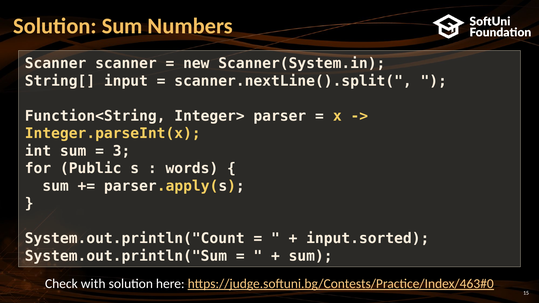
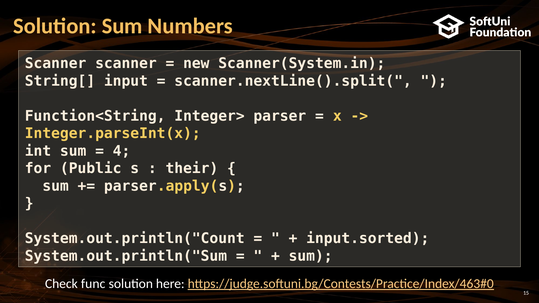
3: 3 -> 4
words: words -> their
with: with -> func
